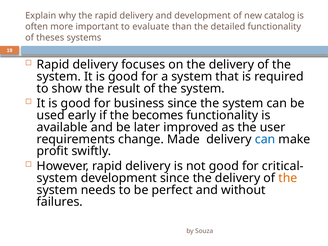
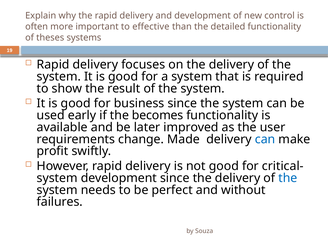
catalog: catalog -> control
evaluate: evaluate -> effective
the at (288, 178) colour: orange -> blue
